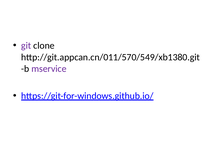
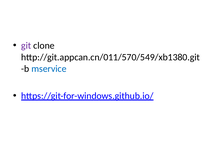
mservice colour: purple -> blue
